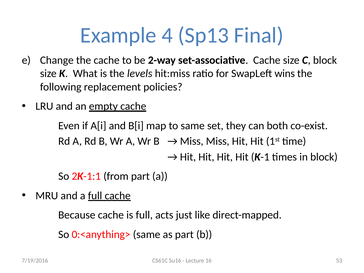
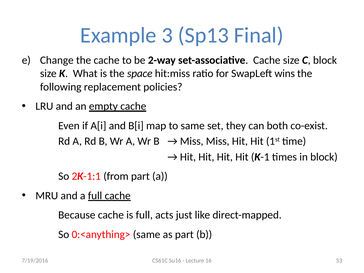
4: 4 -> 3
levels: levels -> space
